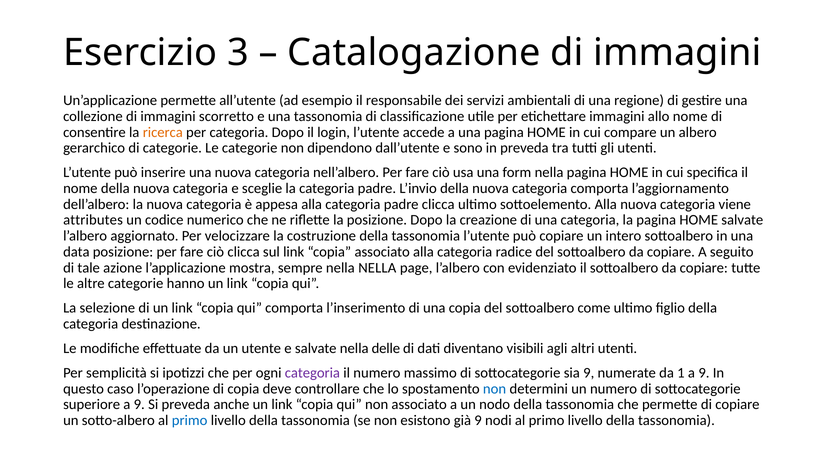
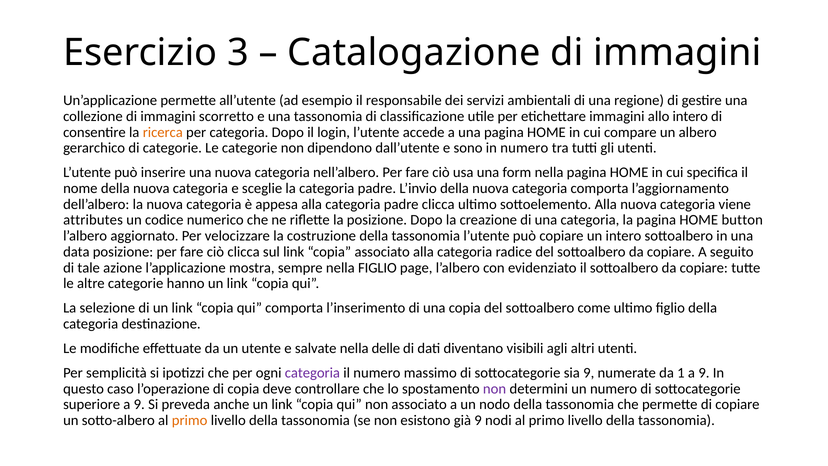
allo nome: nome -> intero
in preveda: preveda -> numero
HOME salvate: salvate -> button
nella NELLA: NELLA -> FIGLIO
non at (495, 388) colour: blue -> purple
primo at (190, 420) colour: blue -> orange
